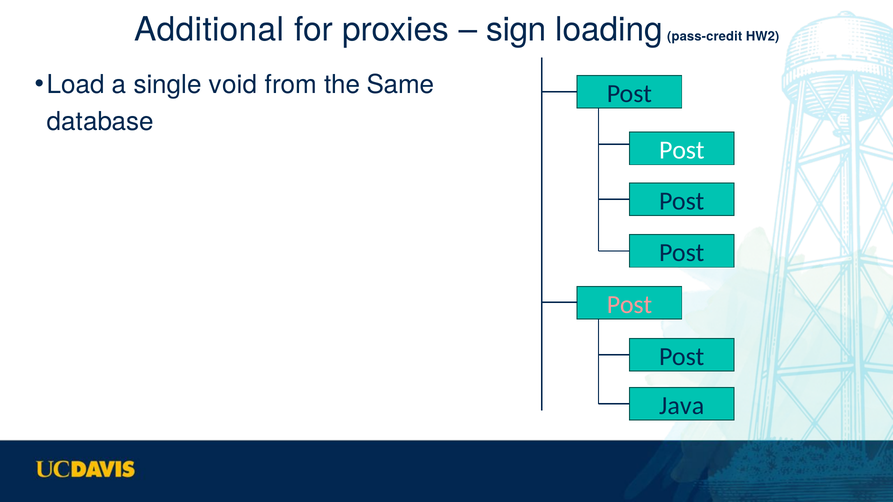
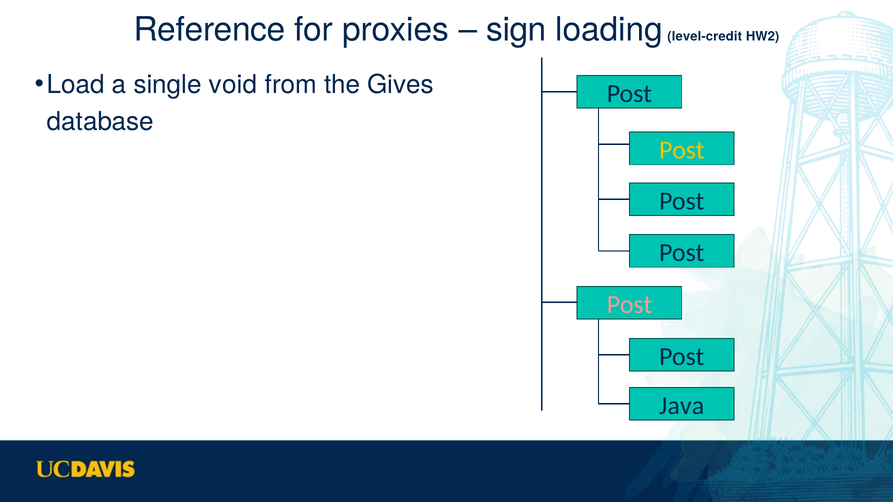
Additional: Additional -> Reference
pass-credit: pass-credit -> level-credit
Same: Same -> Gives
Post at (682, 150) colour: white -> yellow
